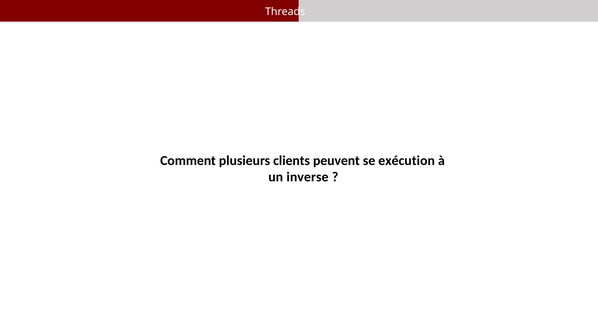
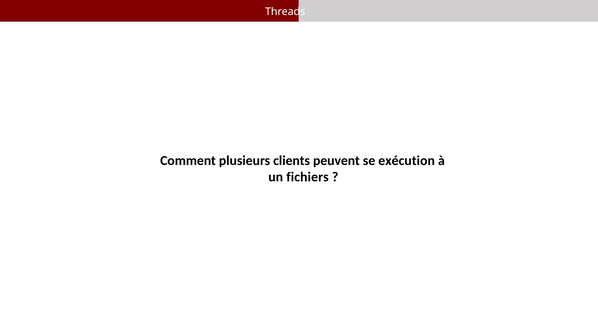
inverse: inverse -> fichiers
